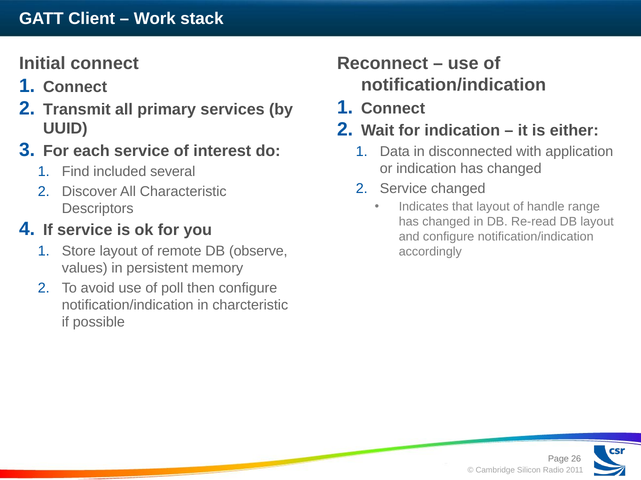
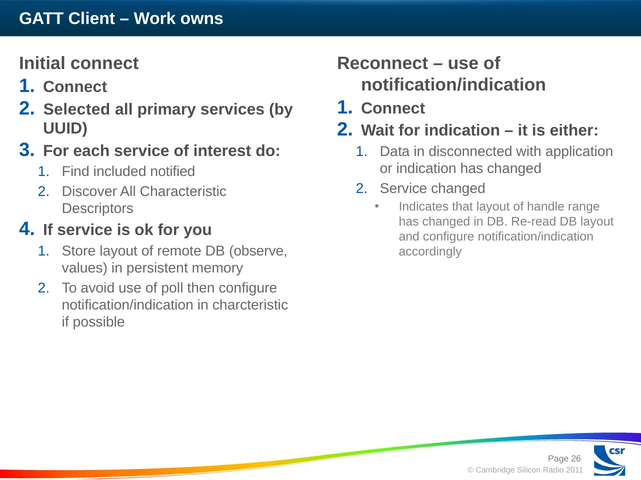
stack: stack -> owns
Transmit: Transmit -> Selected
several: several -> notified
